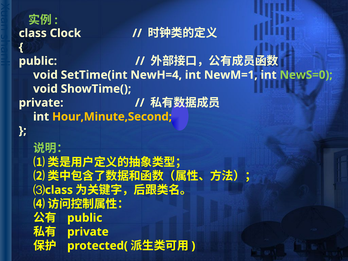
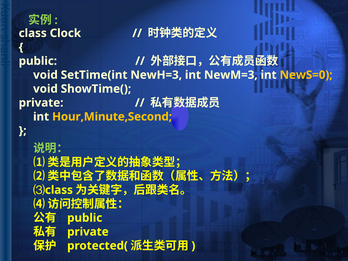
NewH=4: NewH=4 -> NewH=3
NewM=1: NewM=1 -> NewM=3
NewS=0 colour: light green -> yellow
